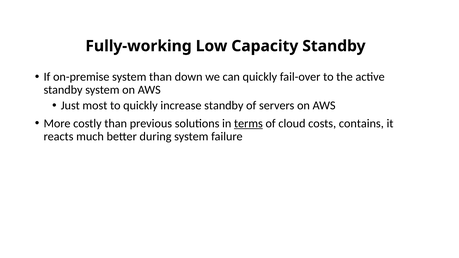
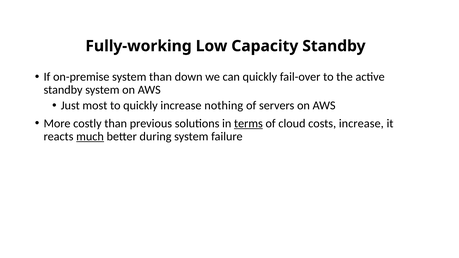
increase standby: standby -> nothing
costs contains: contains -> increase
much underline: none -> present
